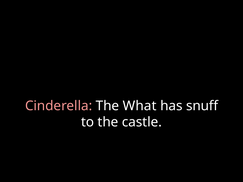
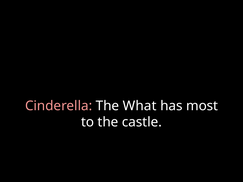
snuff: snuff -> most
